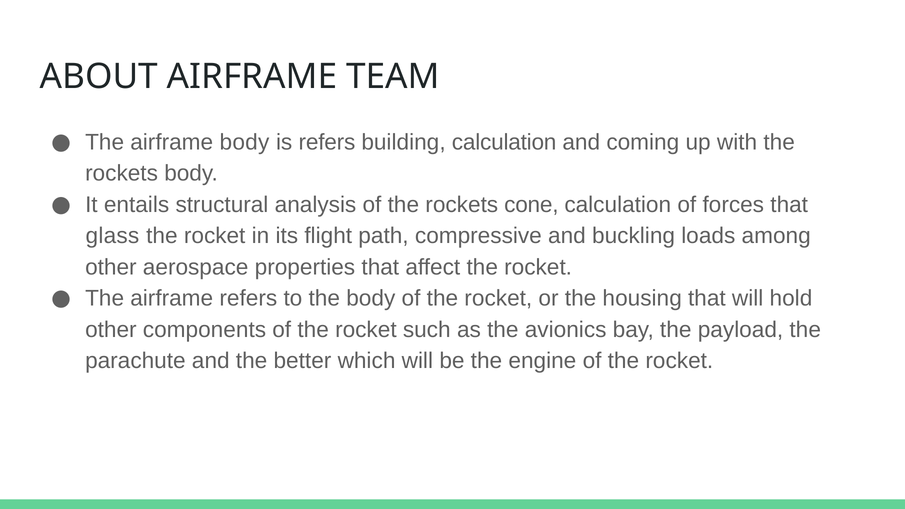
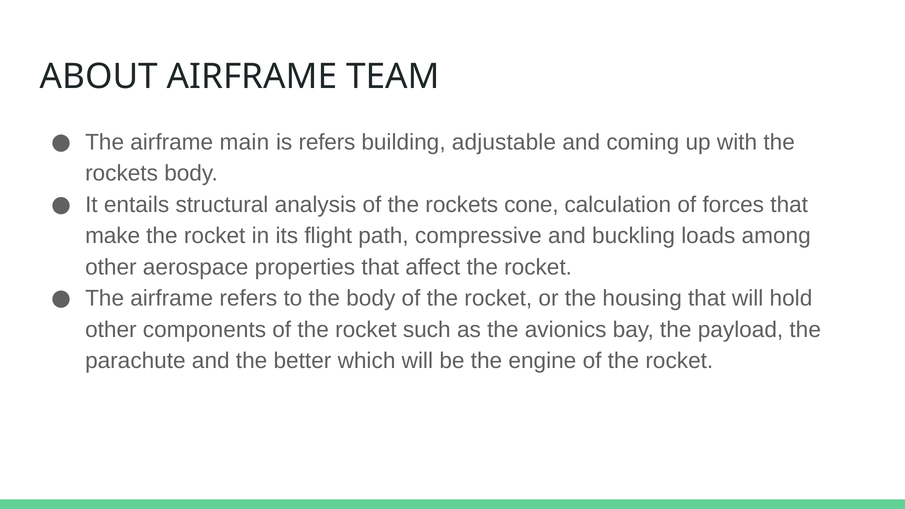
airframe body: body -> main
building calculation: calculation -> adjustable
glass: glass -> make
